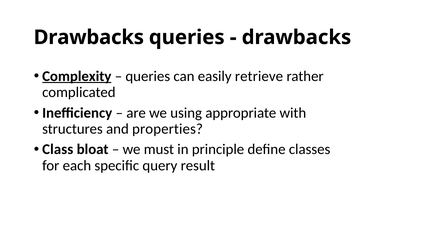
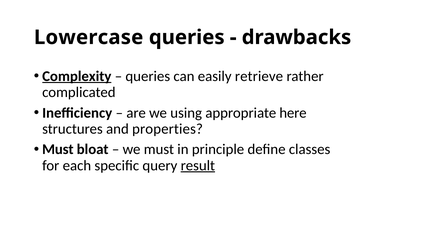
Drawbacks at (89, 37): Drawbacks -> Lowercase
with: with -> here
Class at (58, 149): Class -> Must
result underline: none -> present
